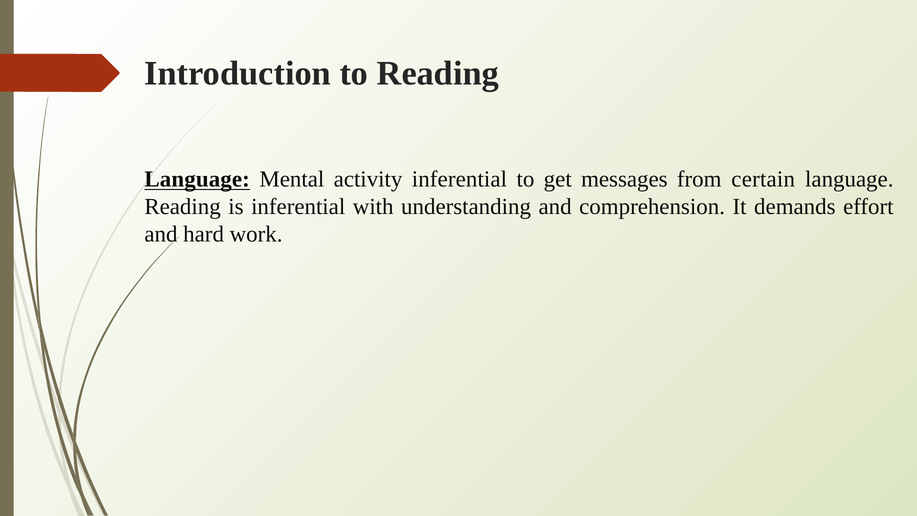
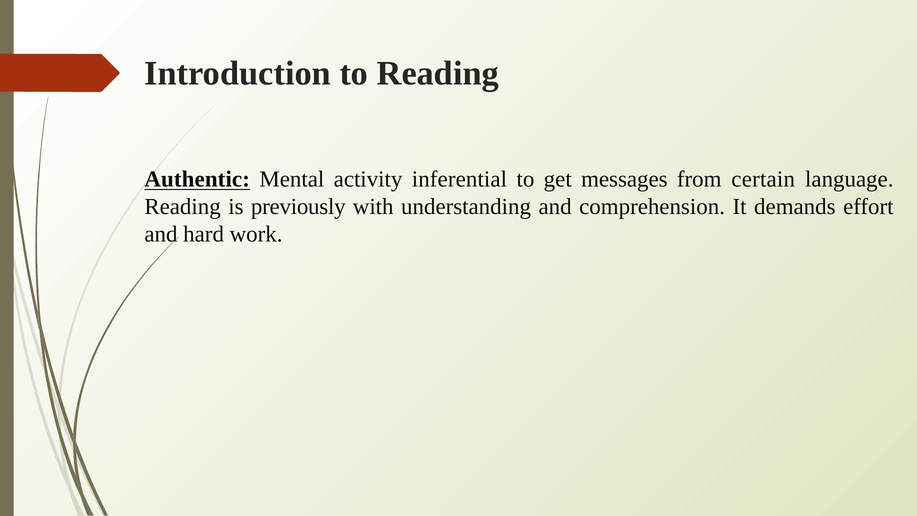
Language at (197, 179): Language -> Authentic
is inferential: inferential -> previously
